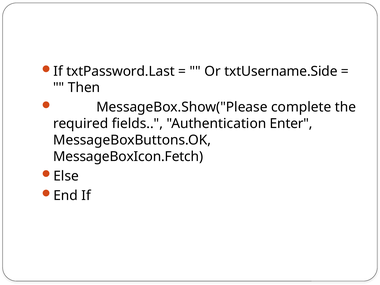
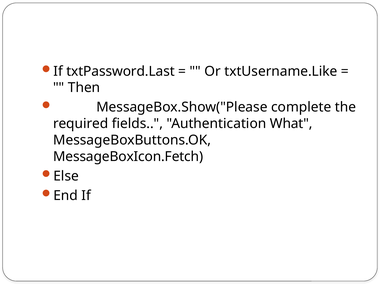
txtUsername.Side: txtUsername.Side -> txtUsername.Like
Enter: Enter -> What
